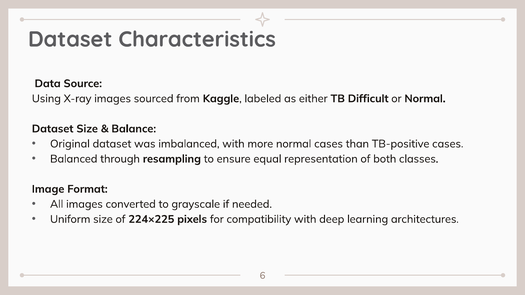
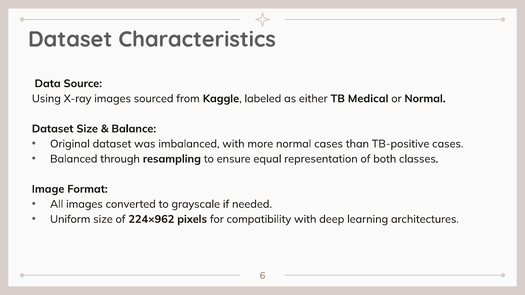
Difficult: Difficult -> Medical
224×225: 224×225 -> 224×962
